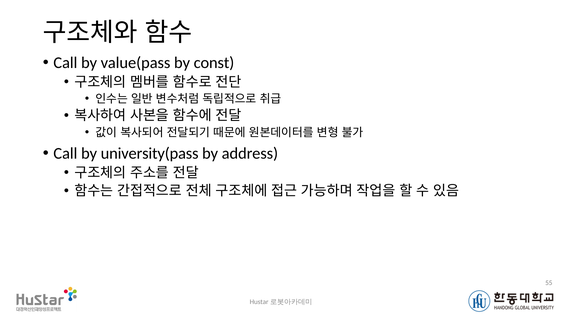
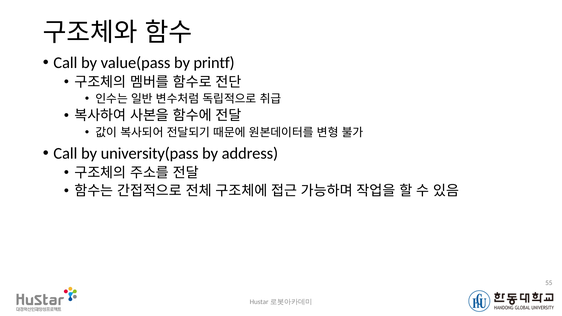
const: const -> printf
